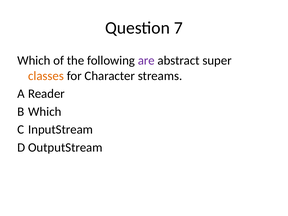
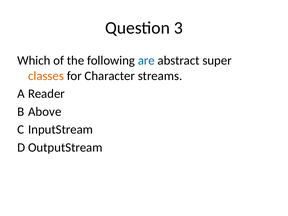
7: 7 -> 3
are colour: purple -> blue
B Which: Which -> Above
